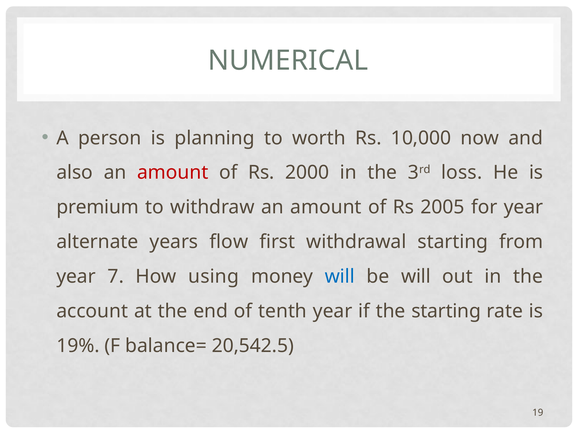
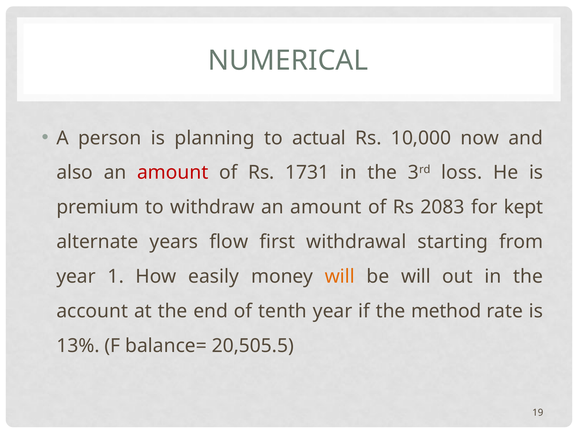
worth: worth -> actual
2000: 2000 -> 1731
2005: 2005 -> 2083
for year: year -> kept
7: 7 -> 1
using: using -> easily
will at (340, 277) colour: blue -> orange
the starting: starting -> method
19%: 19% -> 13%
20,542.5: 20,542.5 -> 20,505.5
